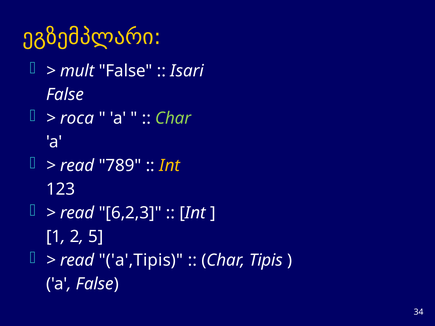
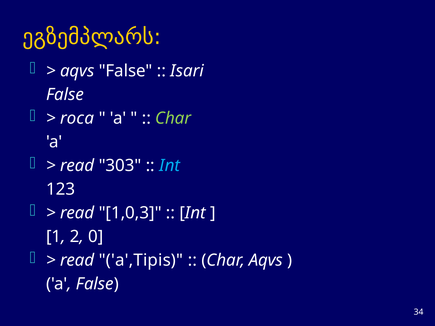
ეგზემპლარი: ეგზემპლარი -> ეგზემპლარს
mult at (77, 71): mult -> aqvs
789: 789 -> 303
Int at (170, 166) colour: yellow -> light blue
6,2,3: 6,2,3 -> 1,0,3
5: 5 -> 0
Char Tipis: Tipis -> Aqvs
